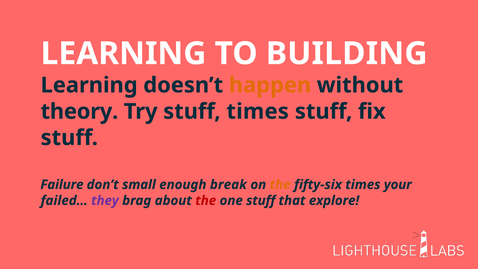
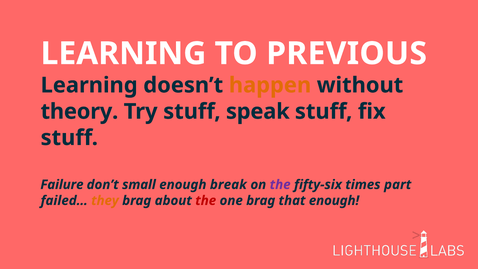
BUILDING: BUILDING -> PREVIOUS
stuff times: times -> speak
the at (280, 185) colour: orange -> purple
your: your -> part
they colour: purple -> orange
one stuff: stuff -> brag
that explore: explore -> enough
